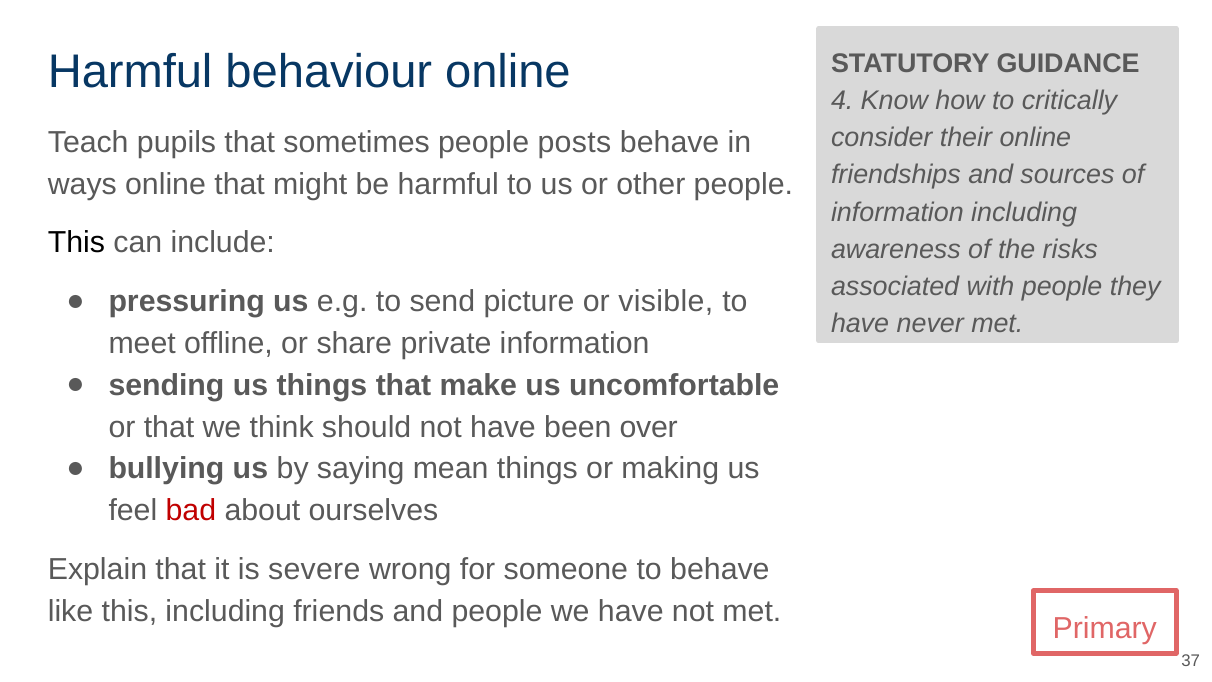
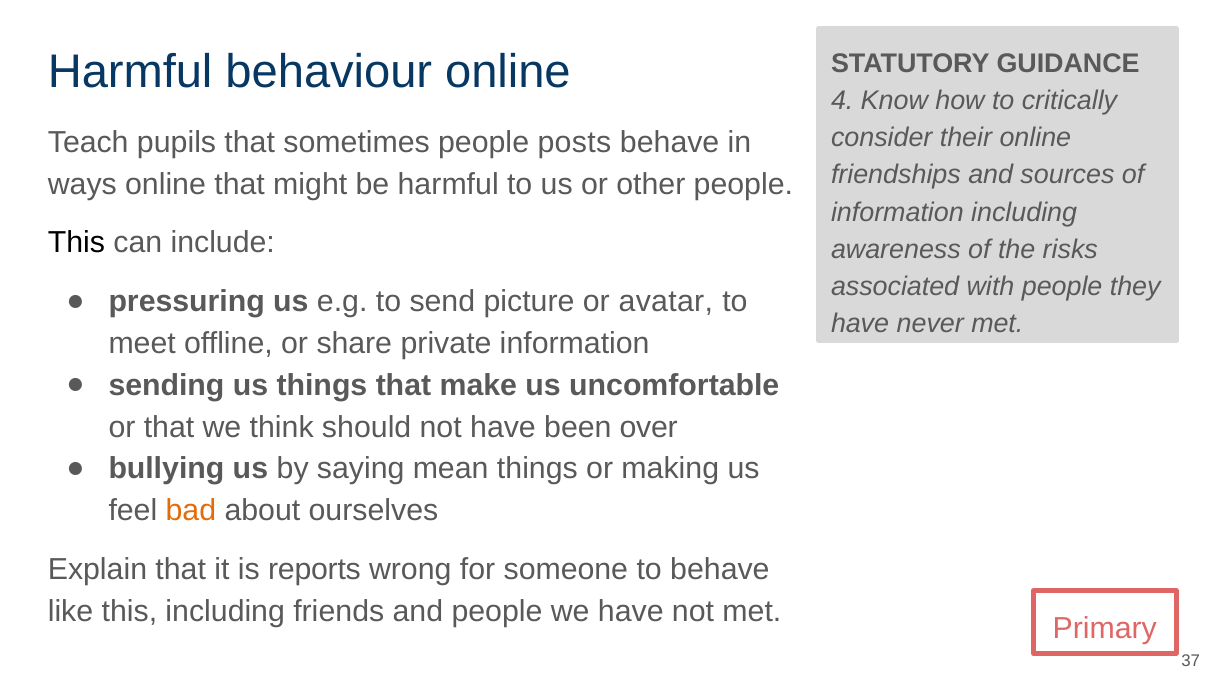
visible: visible -> avatar
bad colour: red -> orange
severe: severe -> reports
